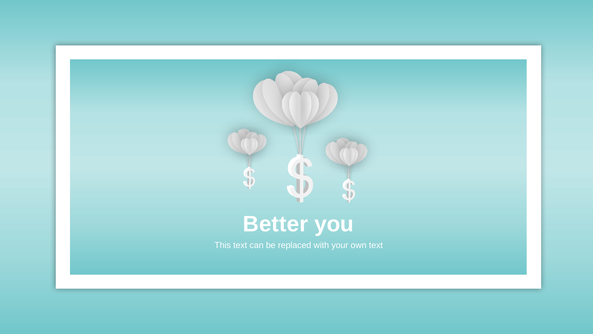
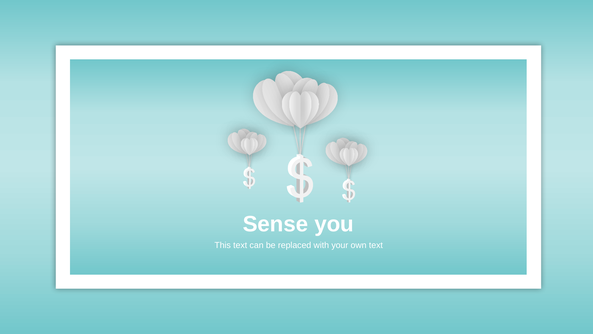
Better: Better -> Sense
